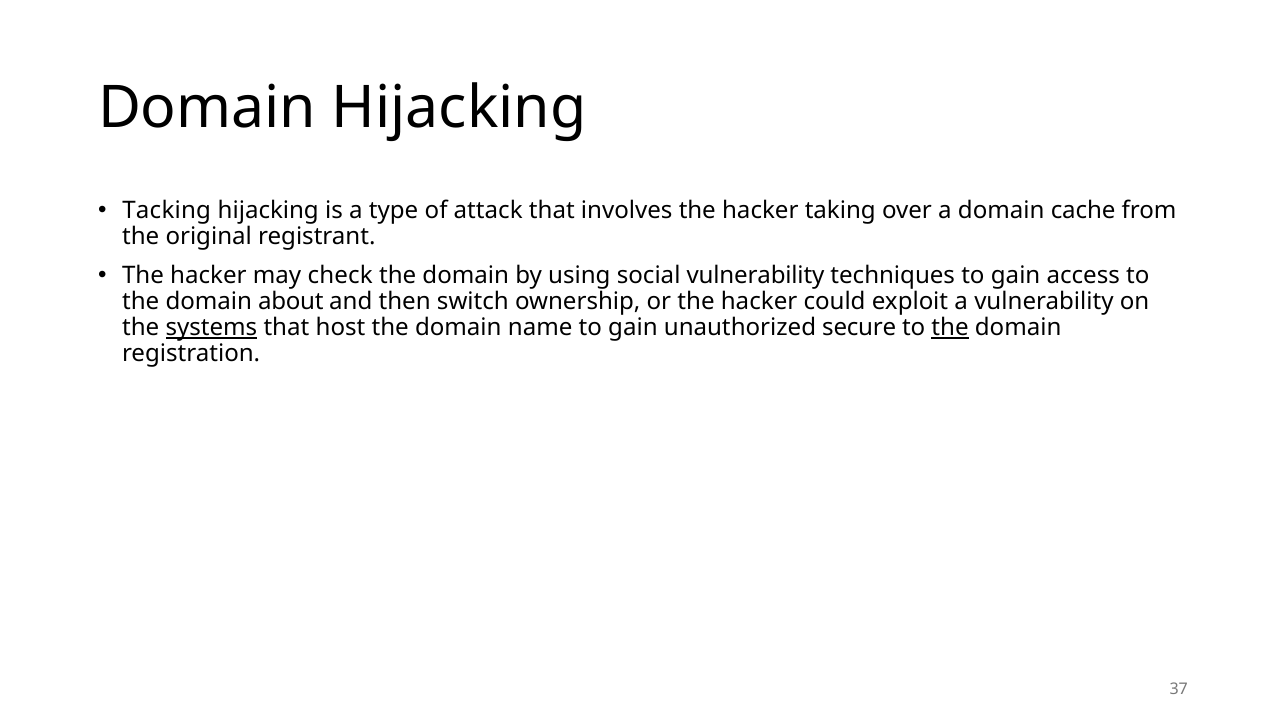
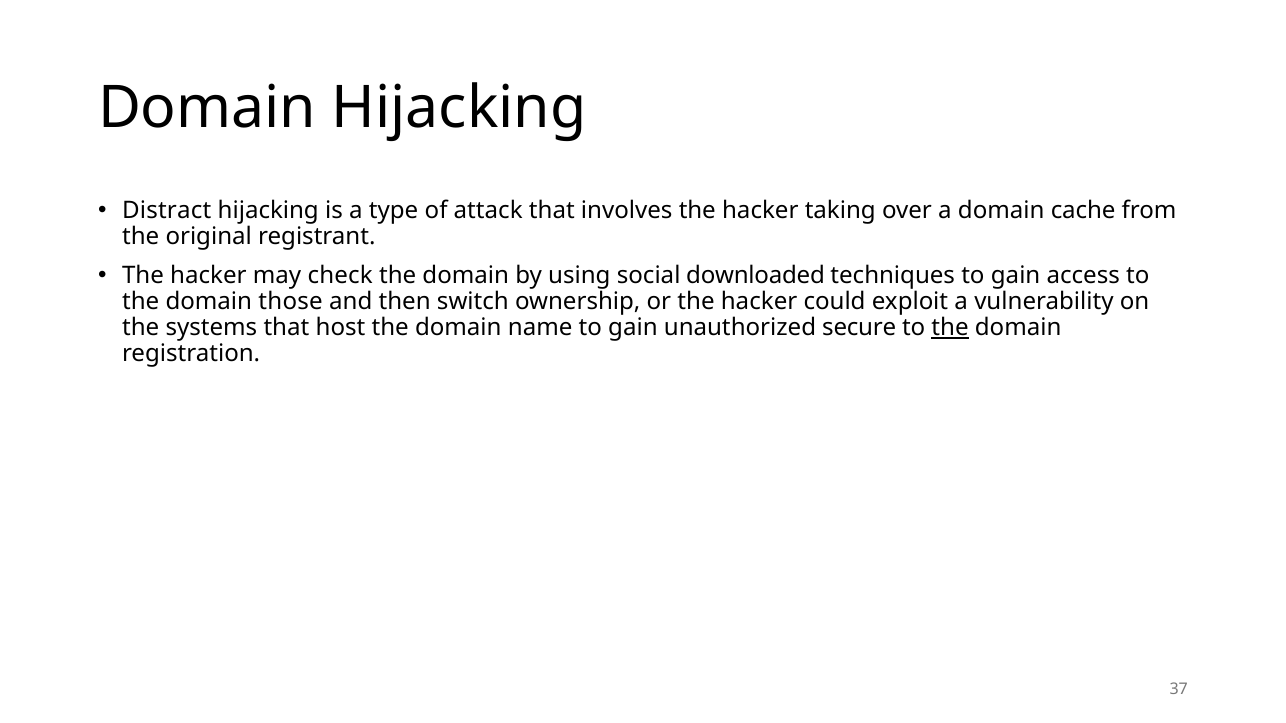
Tacking: Tacking -> Distract
social vulnerability: vulnerability -> downloaded
about: about -> those
systems underline: present -> none
